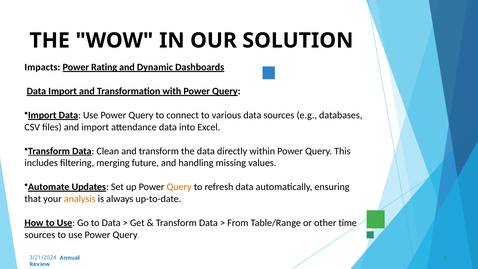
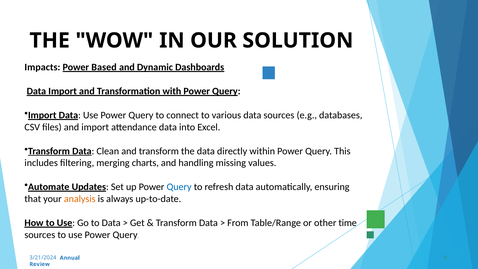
Rating: Rating -> Based
future: future -> charts
Query at (179, 187) colour: orange -> blue
